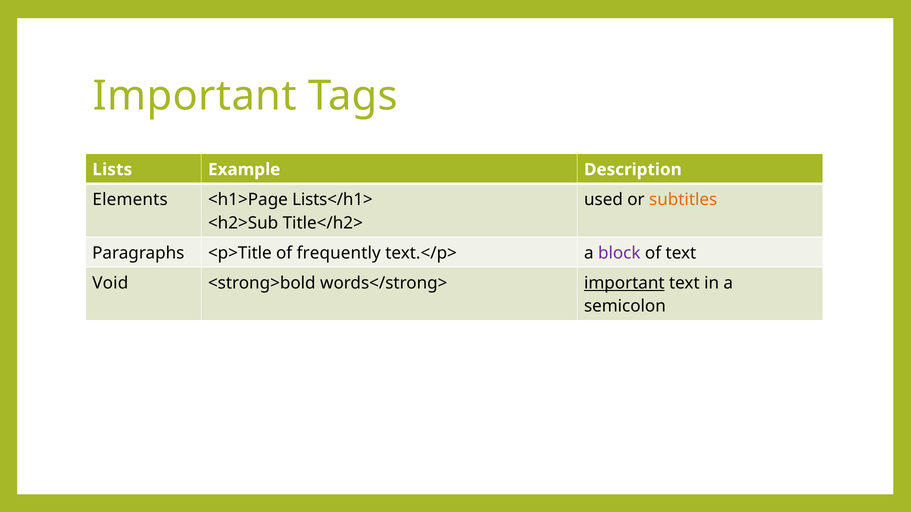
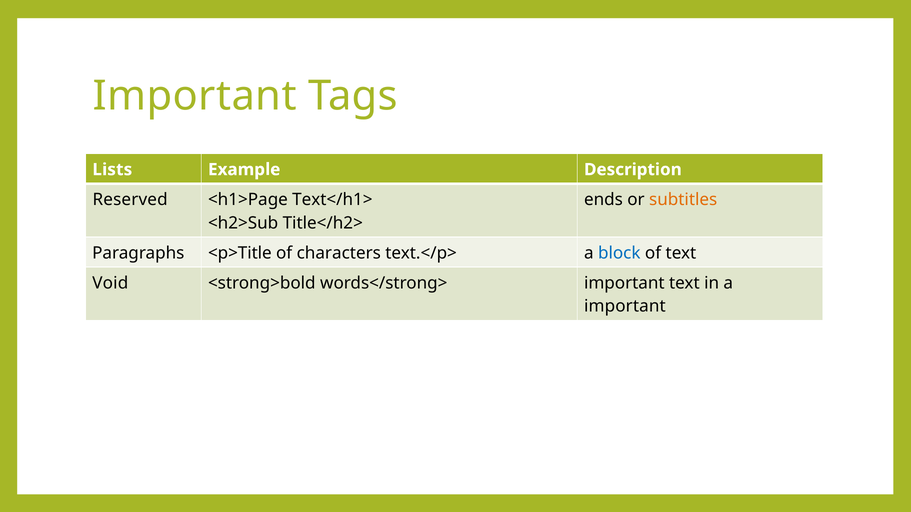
Elements: Elements -> Reserved
Lists</h1>: Lists</h1> -> Text</h1>
used: used -> ends
frequently: frequently -> characters
block colour: purple -> blue
important at (624, 283) underline: present -> none
semicolon at (625, 307): semicolon -> important
